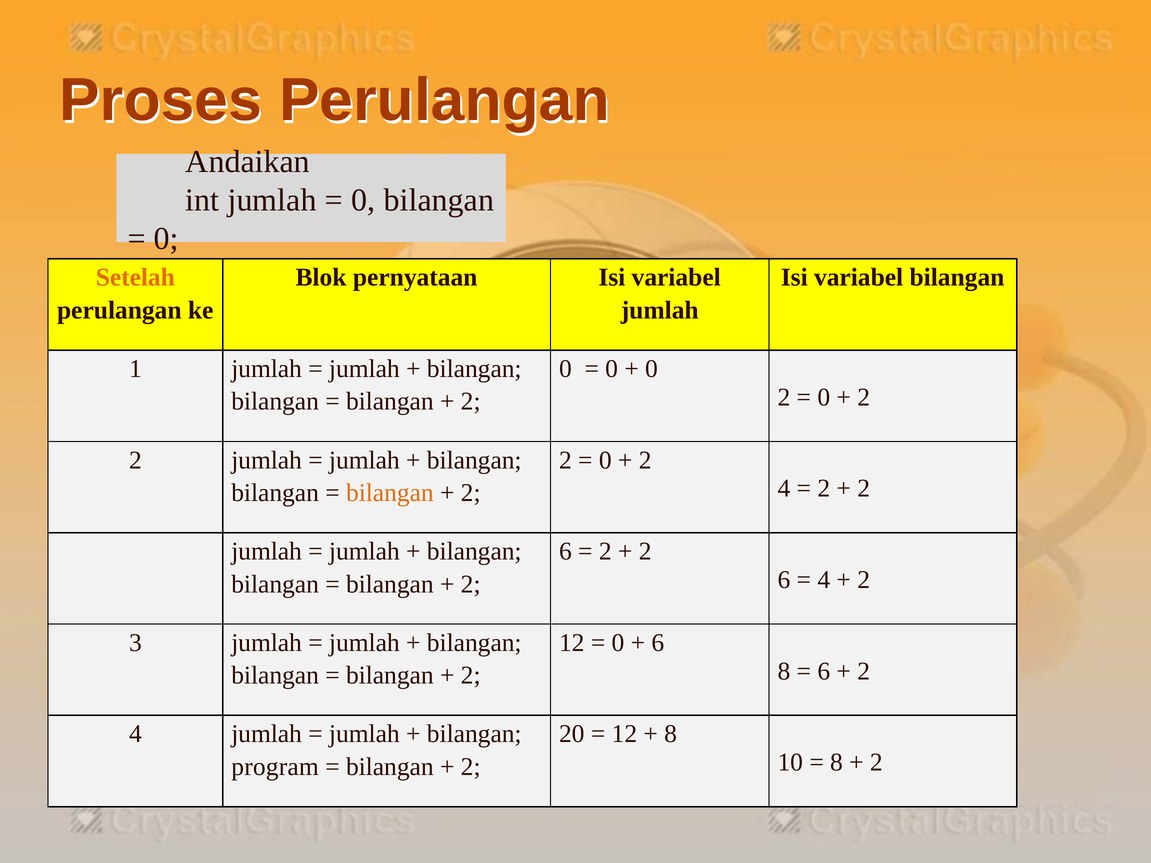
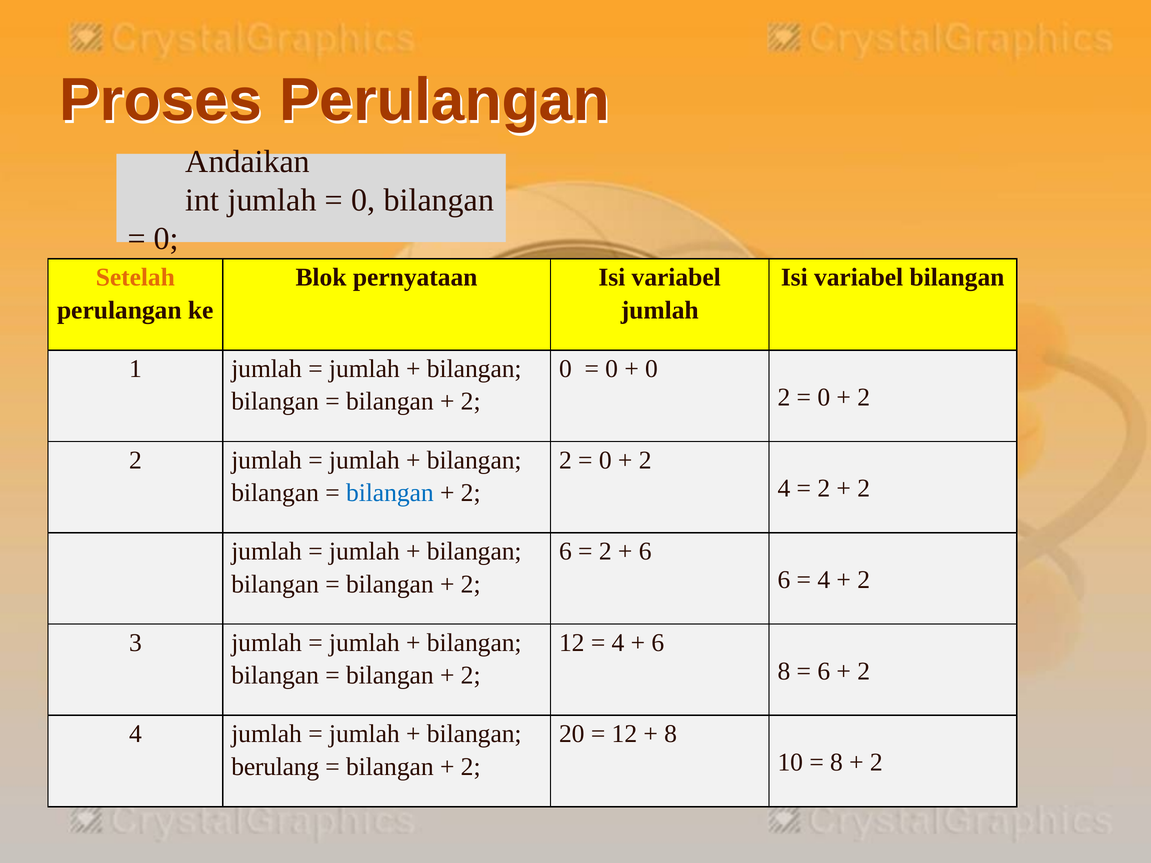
bilangan at (390, 493) colour: orange -> blue
2 at (645, 552): 2 -> 6
0 at (618, 643): 0 -> 4
program: program -> berulang
